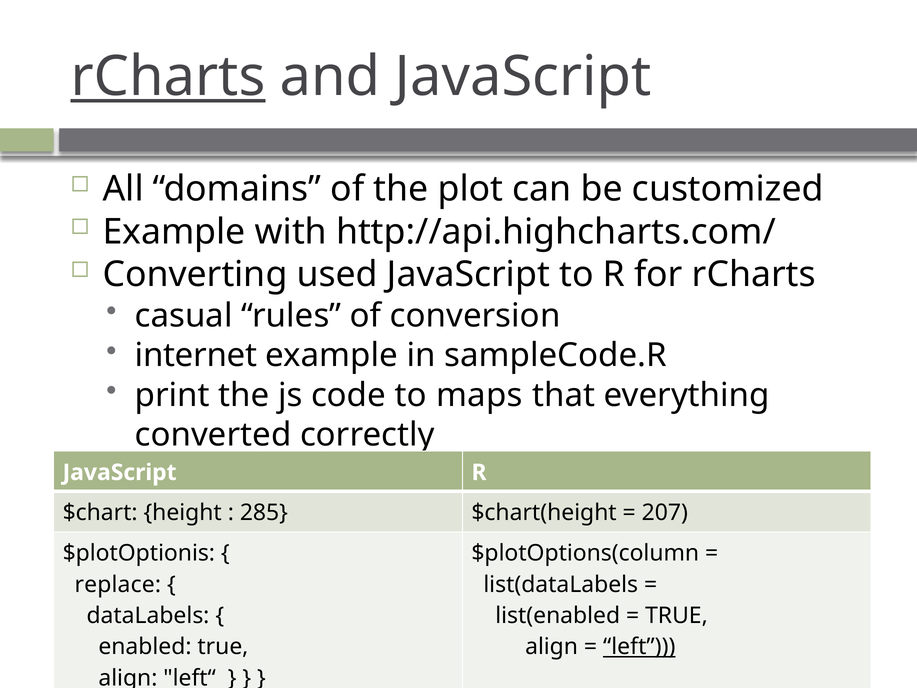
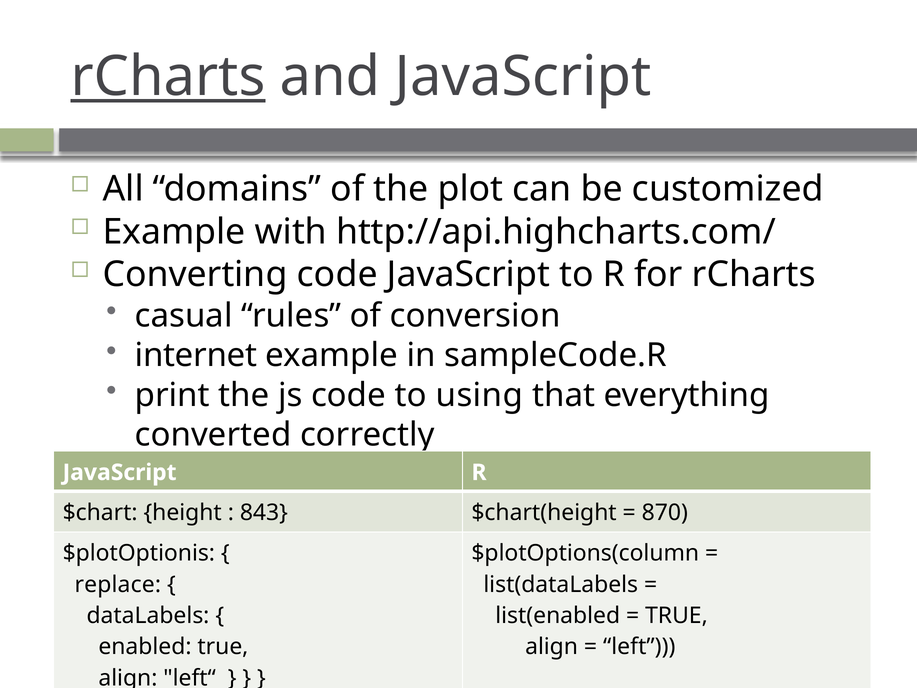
Converting used: used -> code
maps: maps -> using
285: 285 -> 843
207: 207 -> 870
left underline: present -> none
